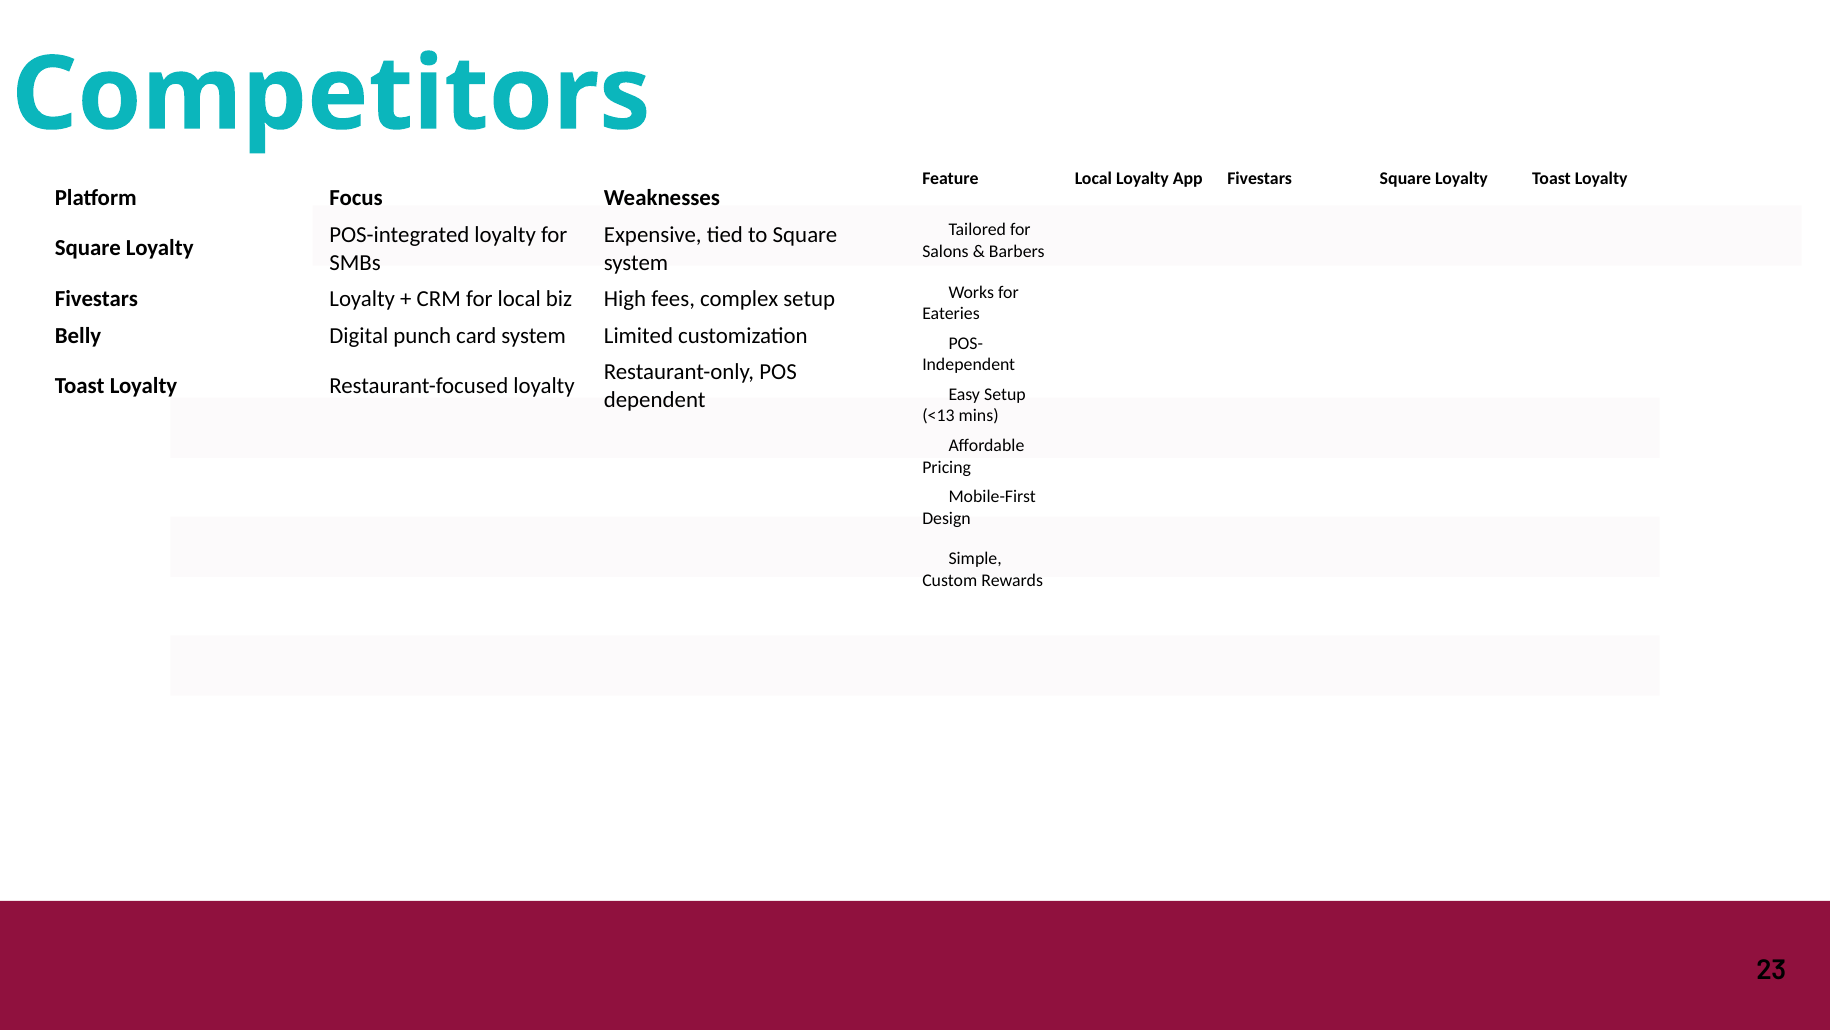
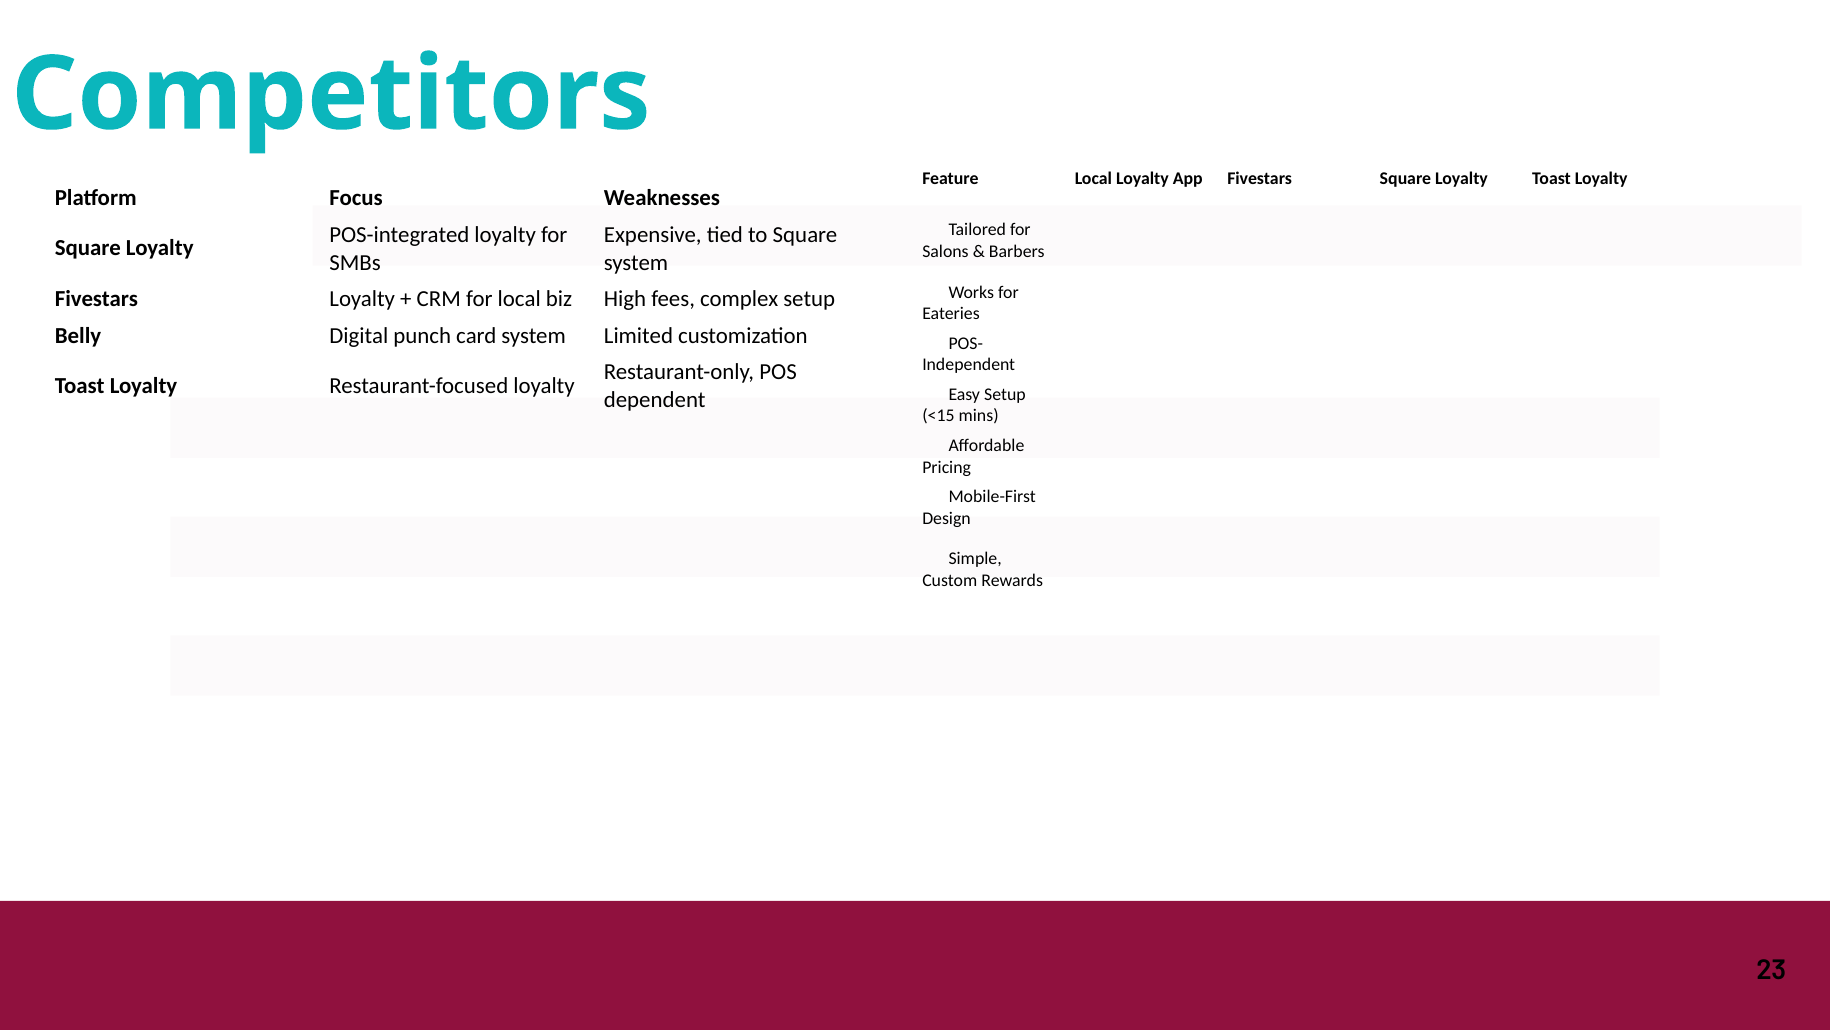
<13: <13 -> <15
